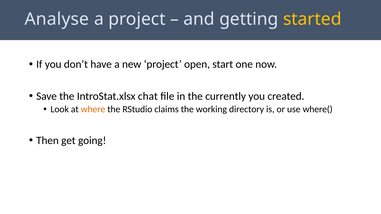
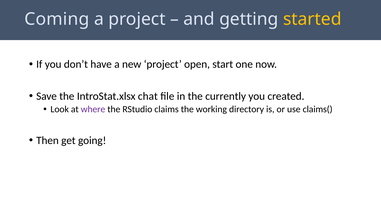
Analyse: Analyse -> Coming
where colour: orange -> purple
where(: where( -> claims(
